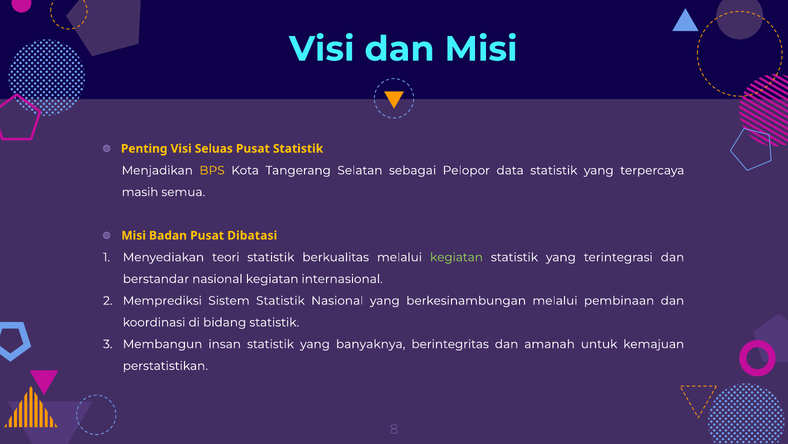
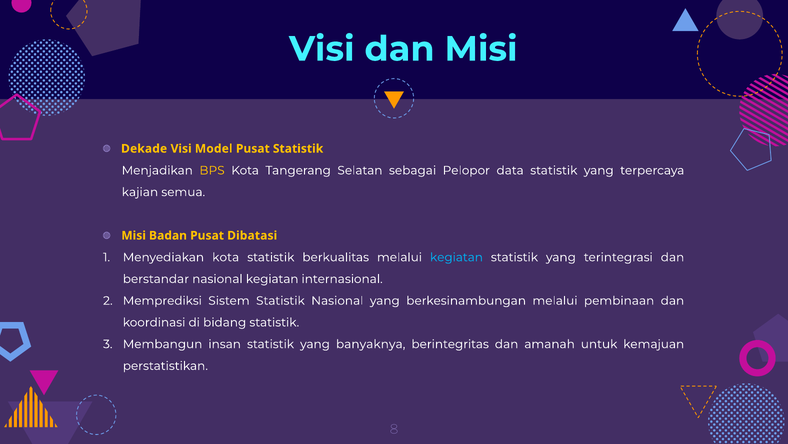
Penting: Penting -> Dekade
Seluas: Seluas -> Model
masih: masih -> kajian
Menyediakan teori: teori -> kota
kegiatan at (456, 257) colour: light green -> light blue
